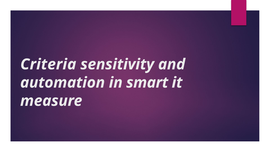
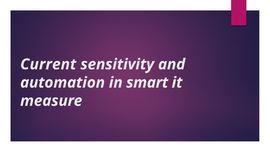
Criteria: Criteria -> Current
